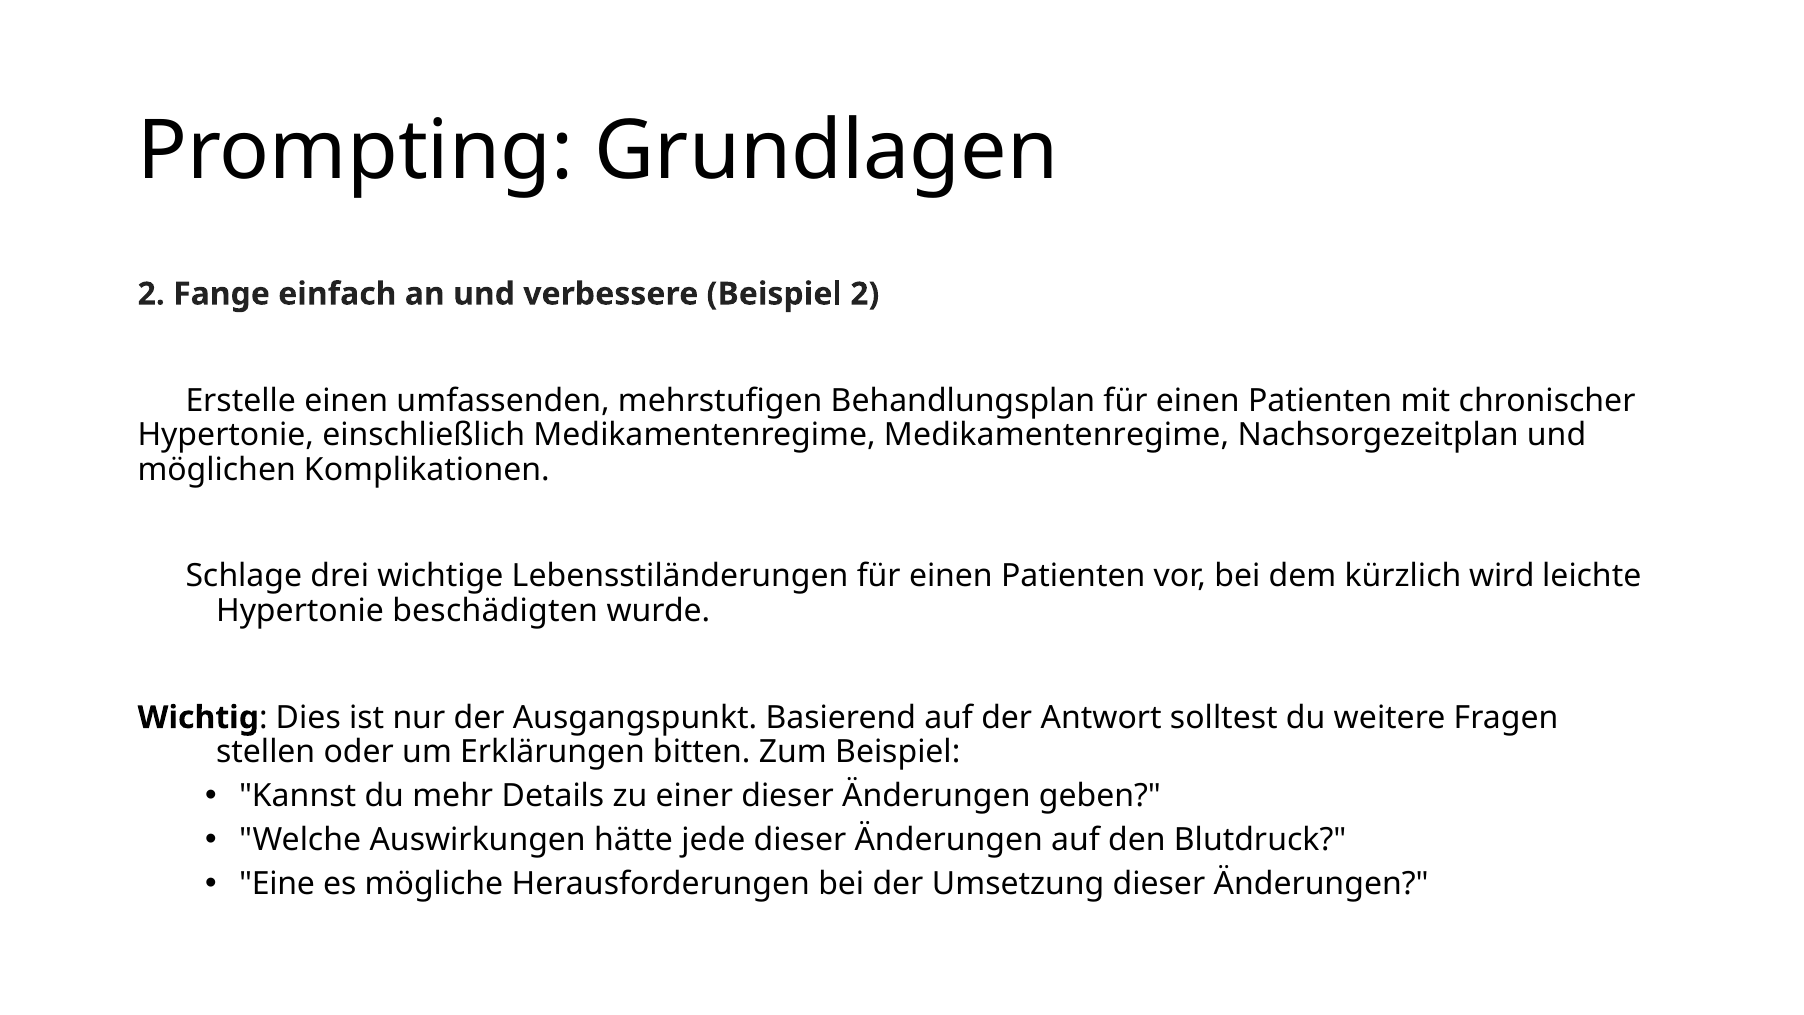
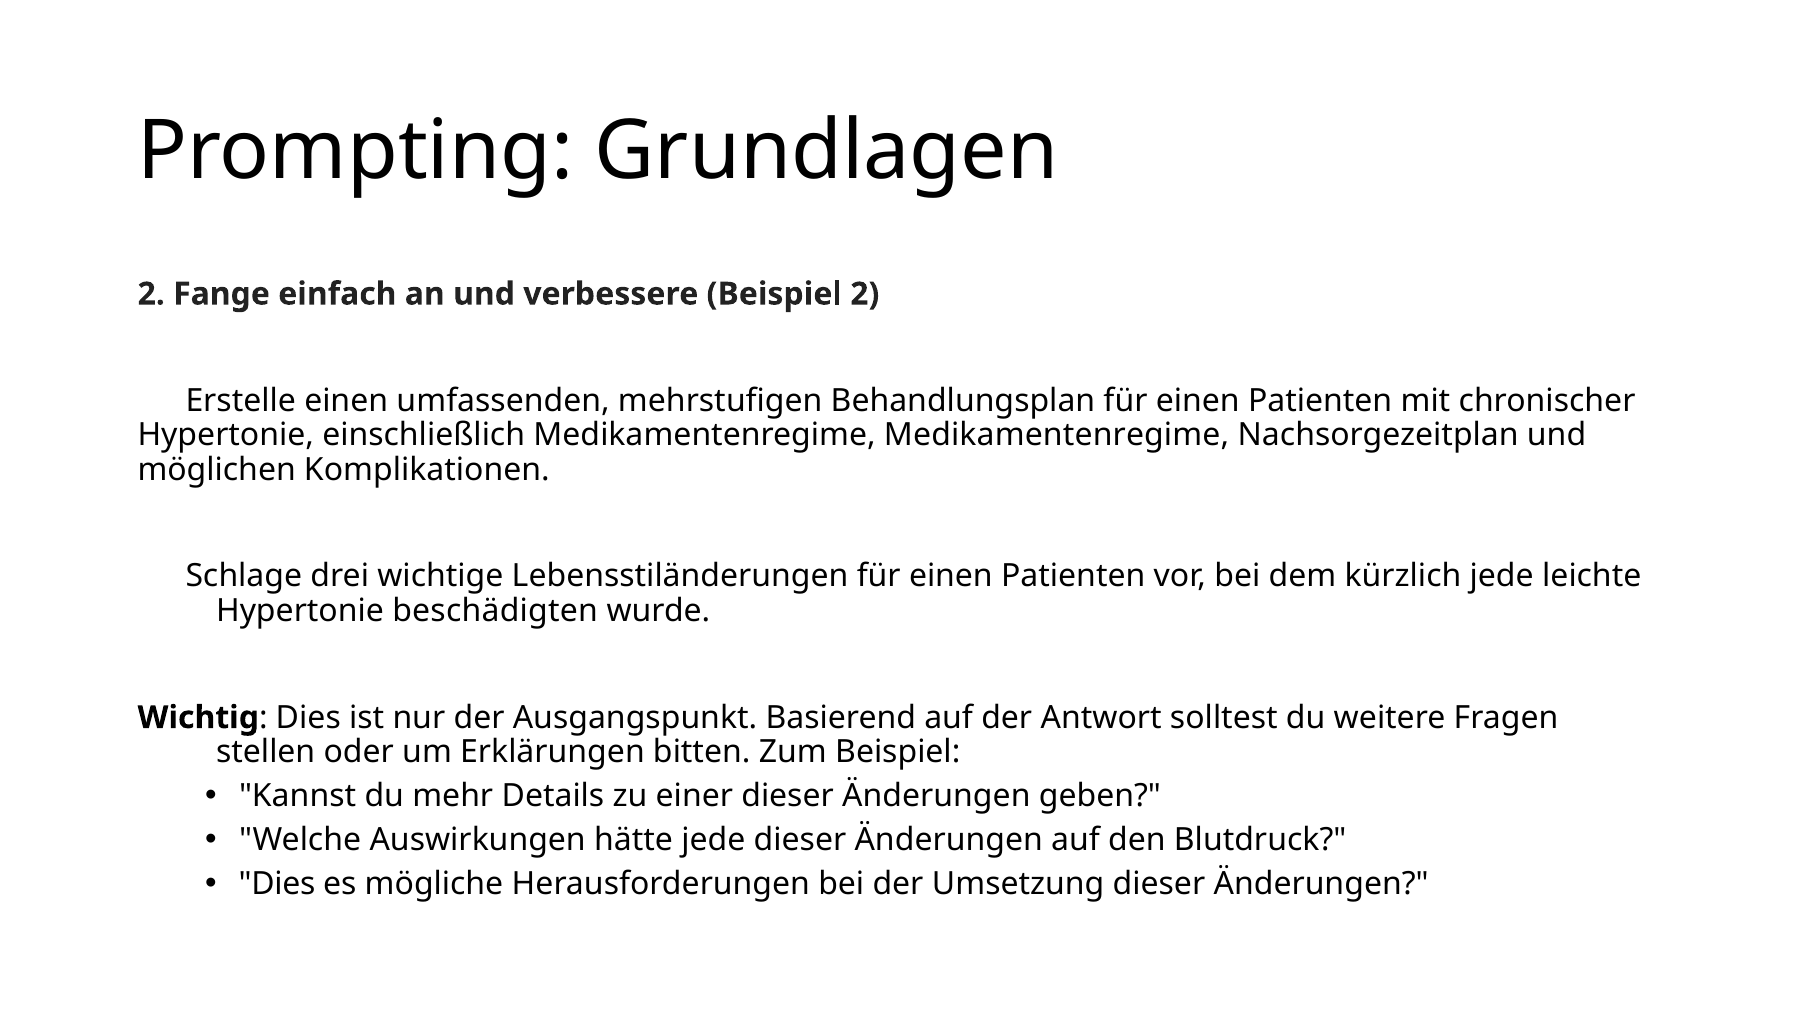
kürzlich wird: wird -> jede
Eine at (277, 884): Eine -> Dies
